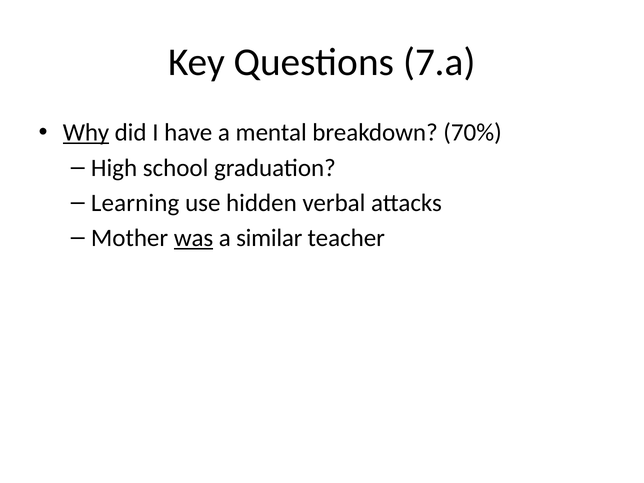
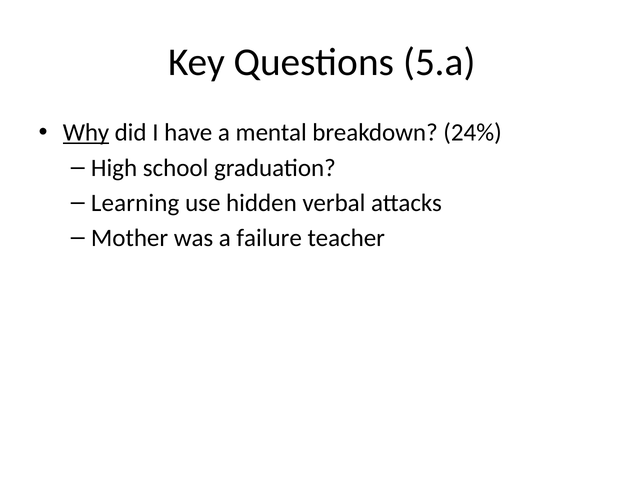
7.a: 7.a -> 5.a
70%: 70% -> 24%
was underline: present -> none
similar: similar -> failure
